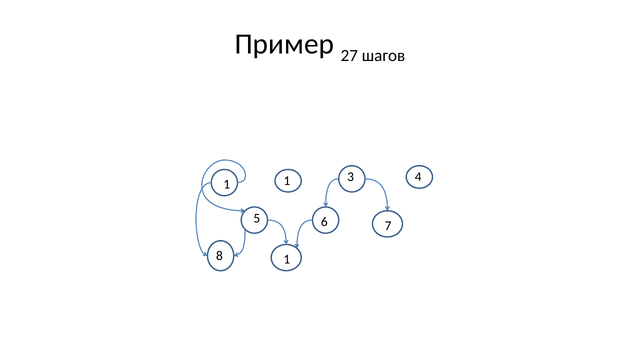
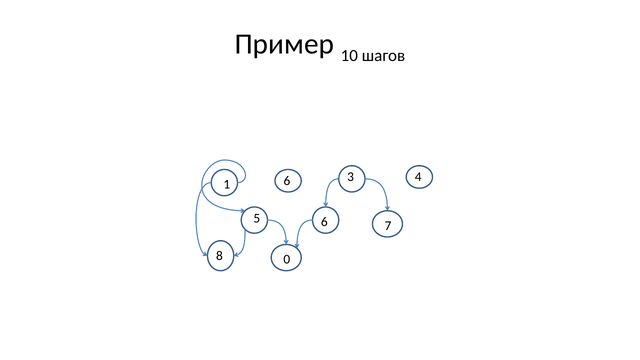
27: 27 -> 10
1 1: 1 -> 6
8 1: 1 -> 0
